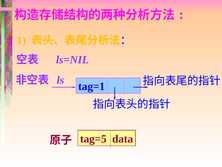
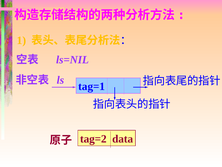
tag=5: tag=5 -> tag=2
